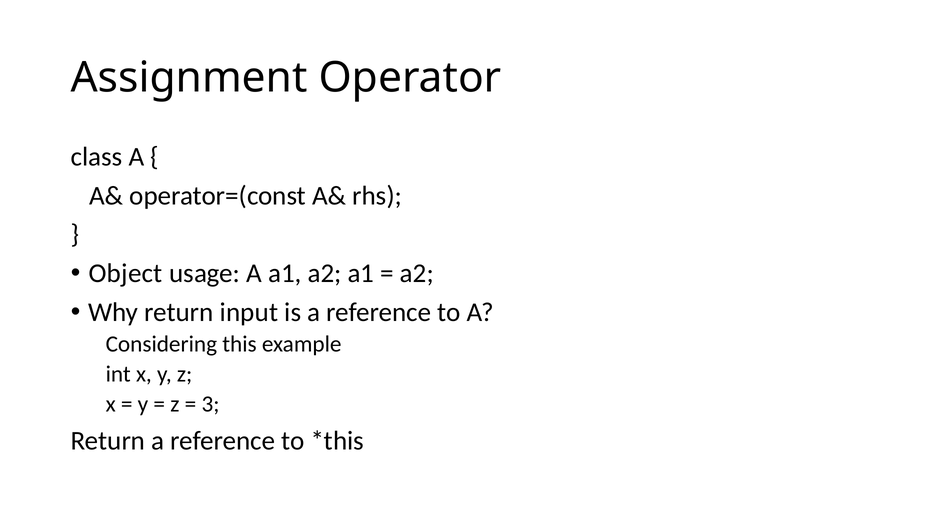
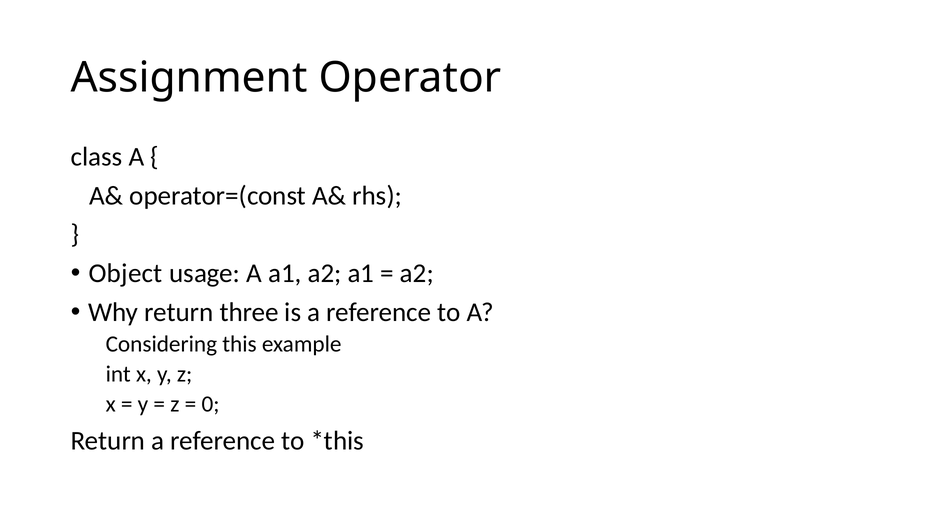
input: input -> three
3: 3 -> 0
